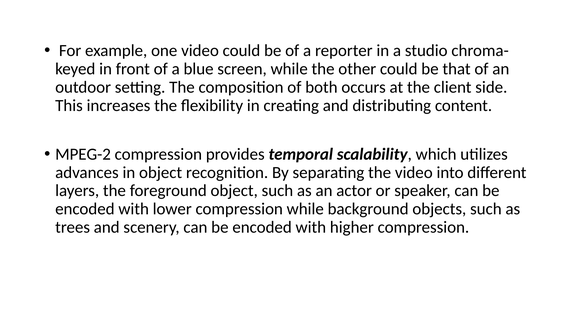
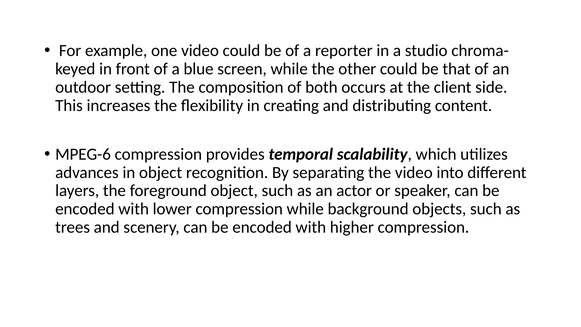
MPEG-2: MPEG-2 -> MPEG-6
